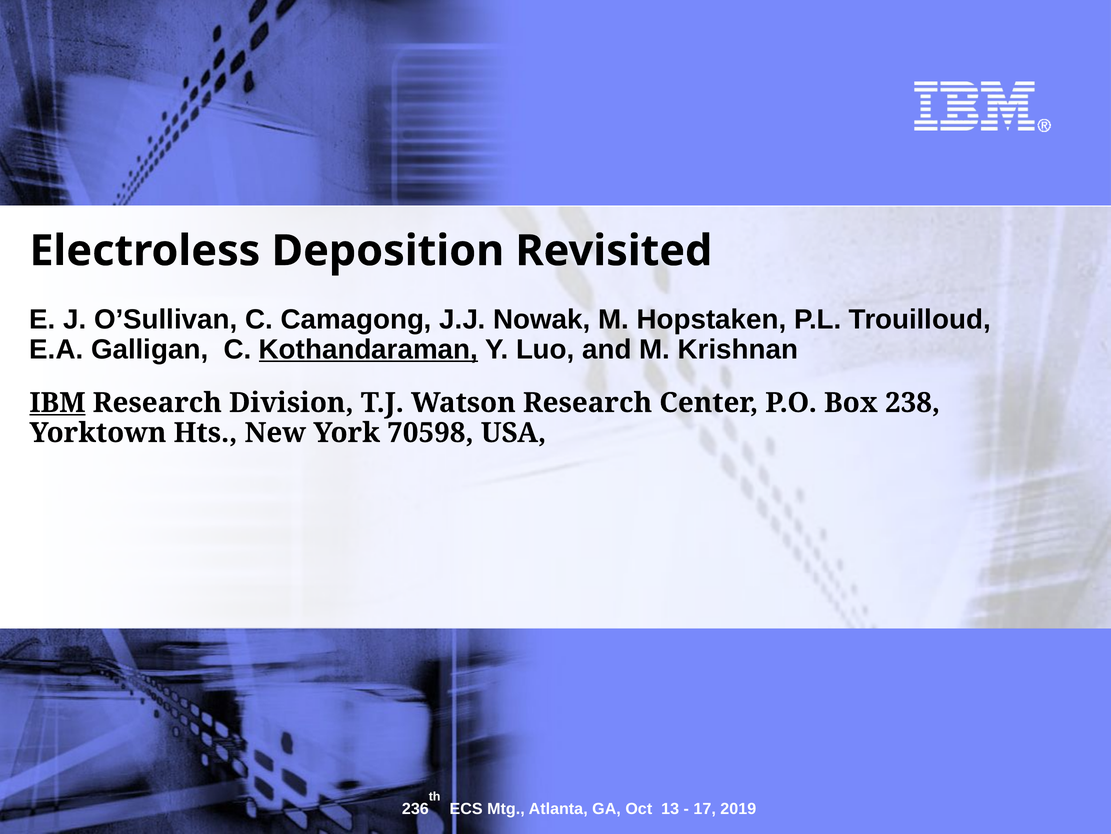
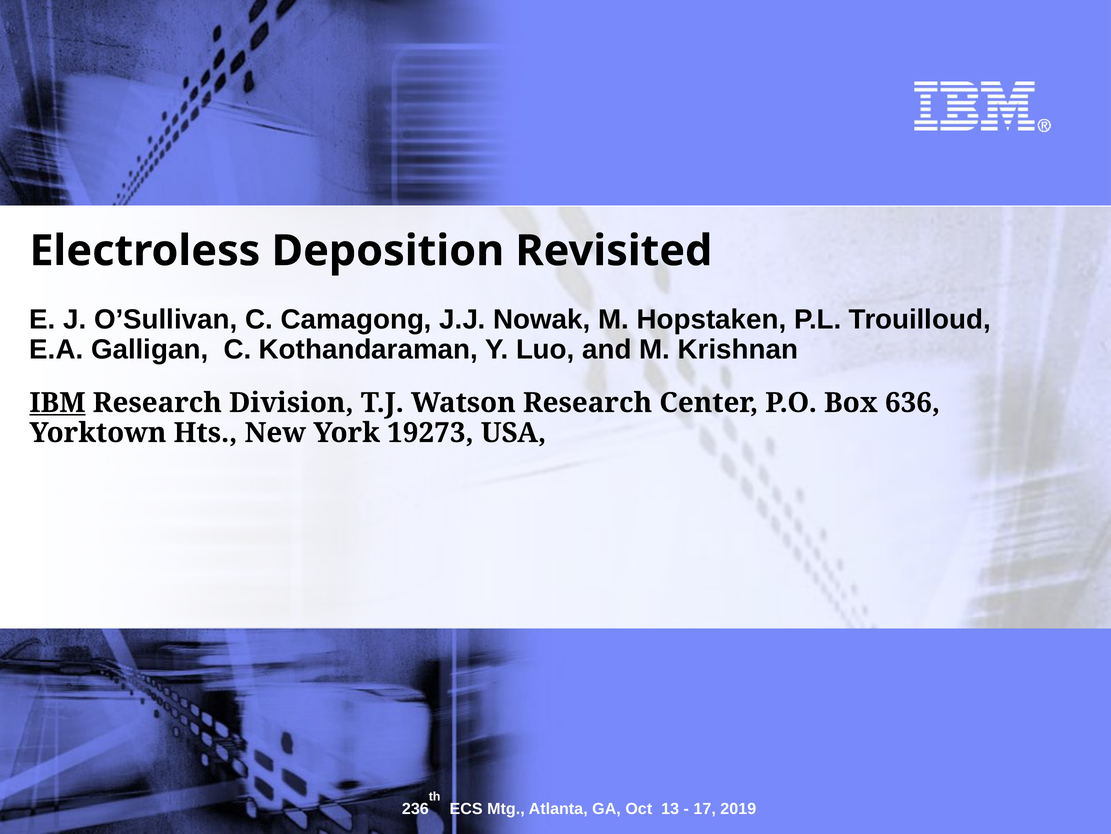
Kothandaraman underline: present -> none
238: 238 -> 636
70598: 70598 -> 19273
